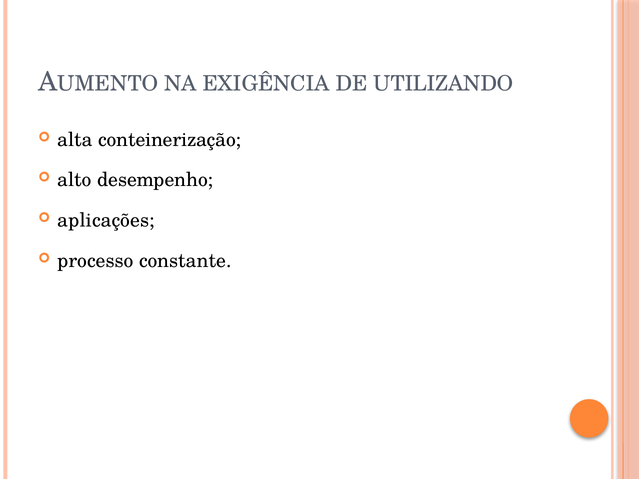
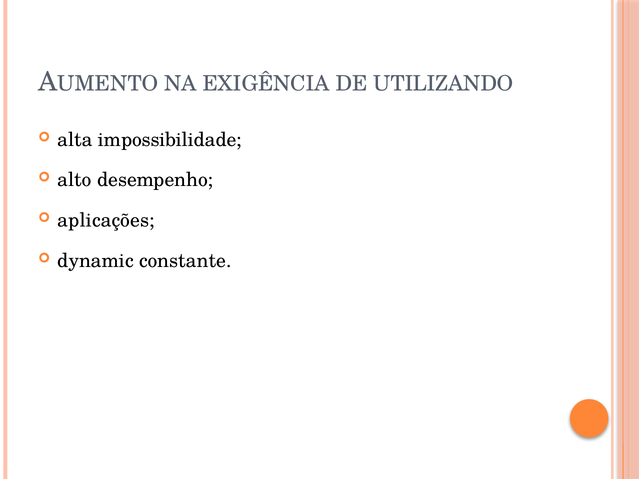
conteinerização: conteinerização -> impossibilidade
processo: processo -> dynamic
